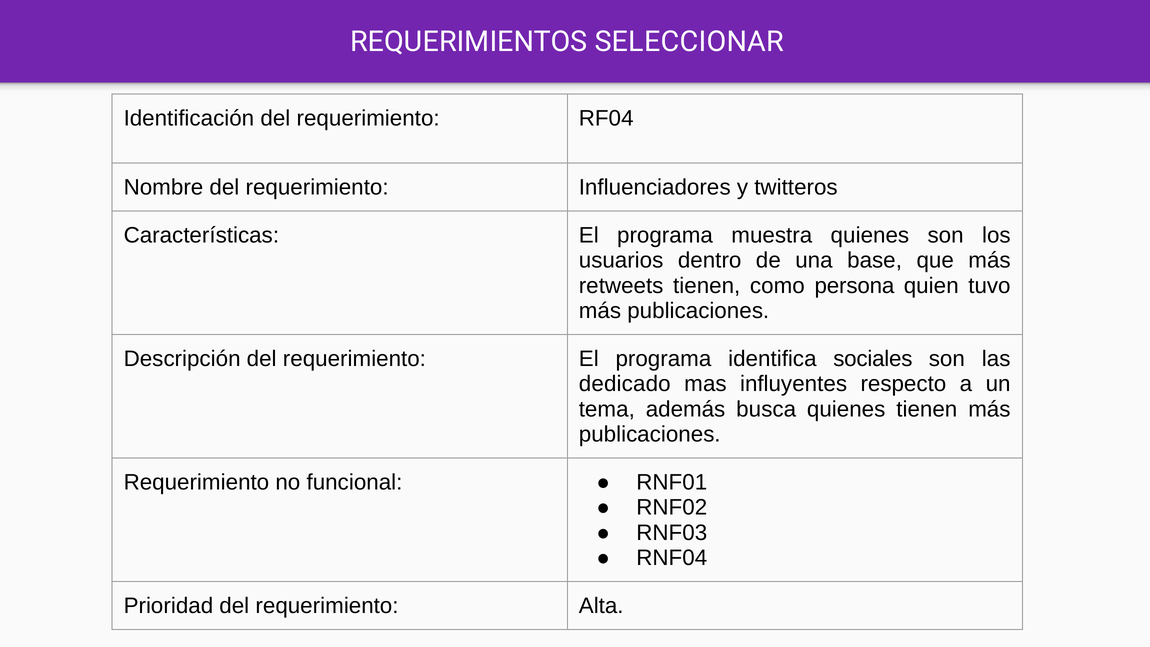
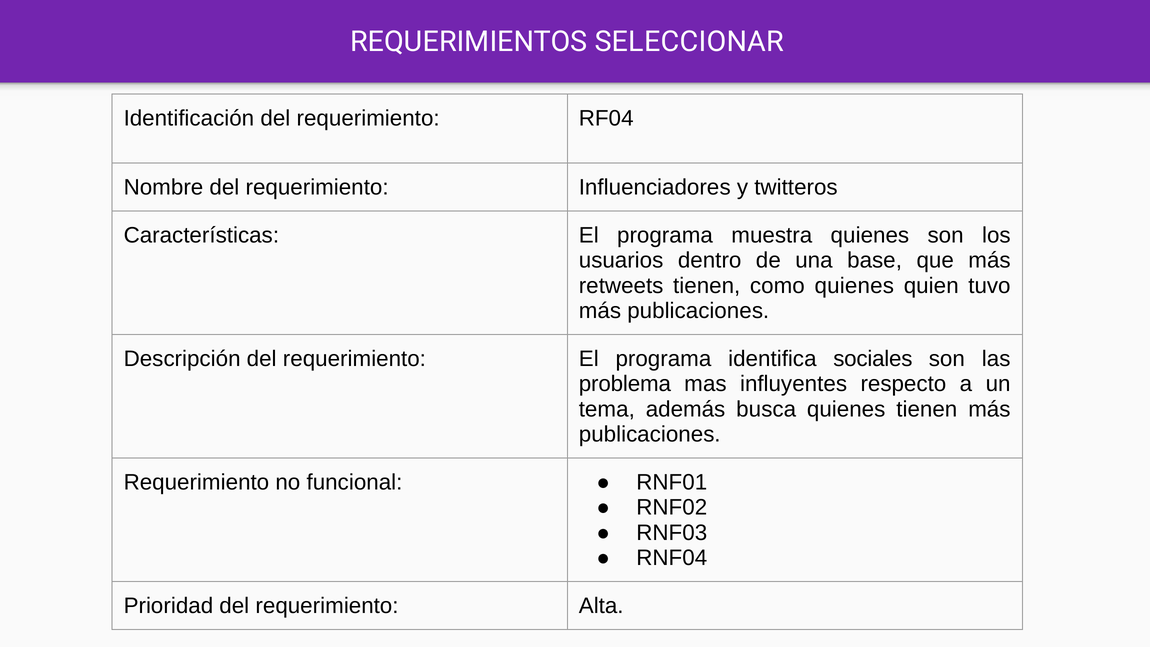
como persona: persona -> quienes
dedicado: dedicado -> problema
